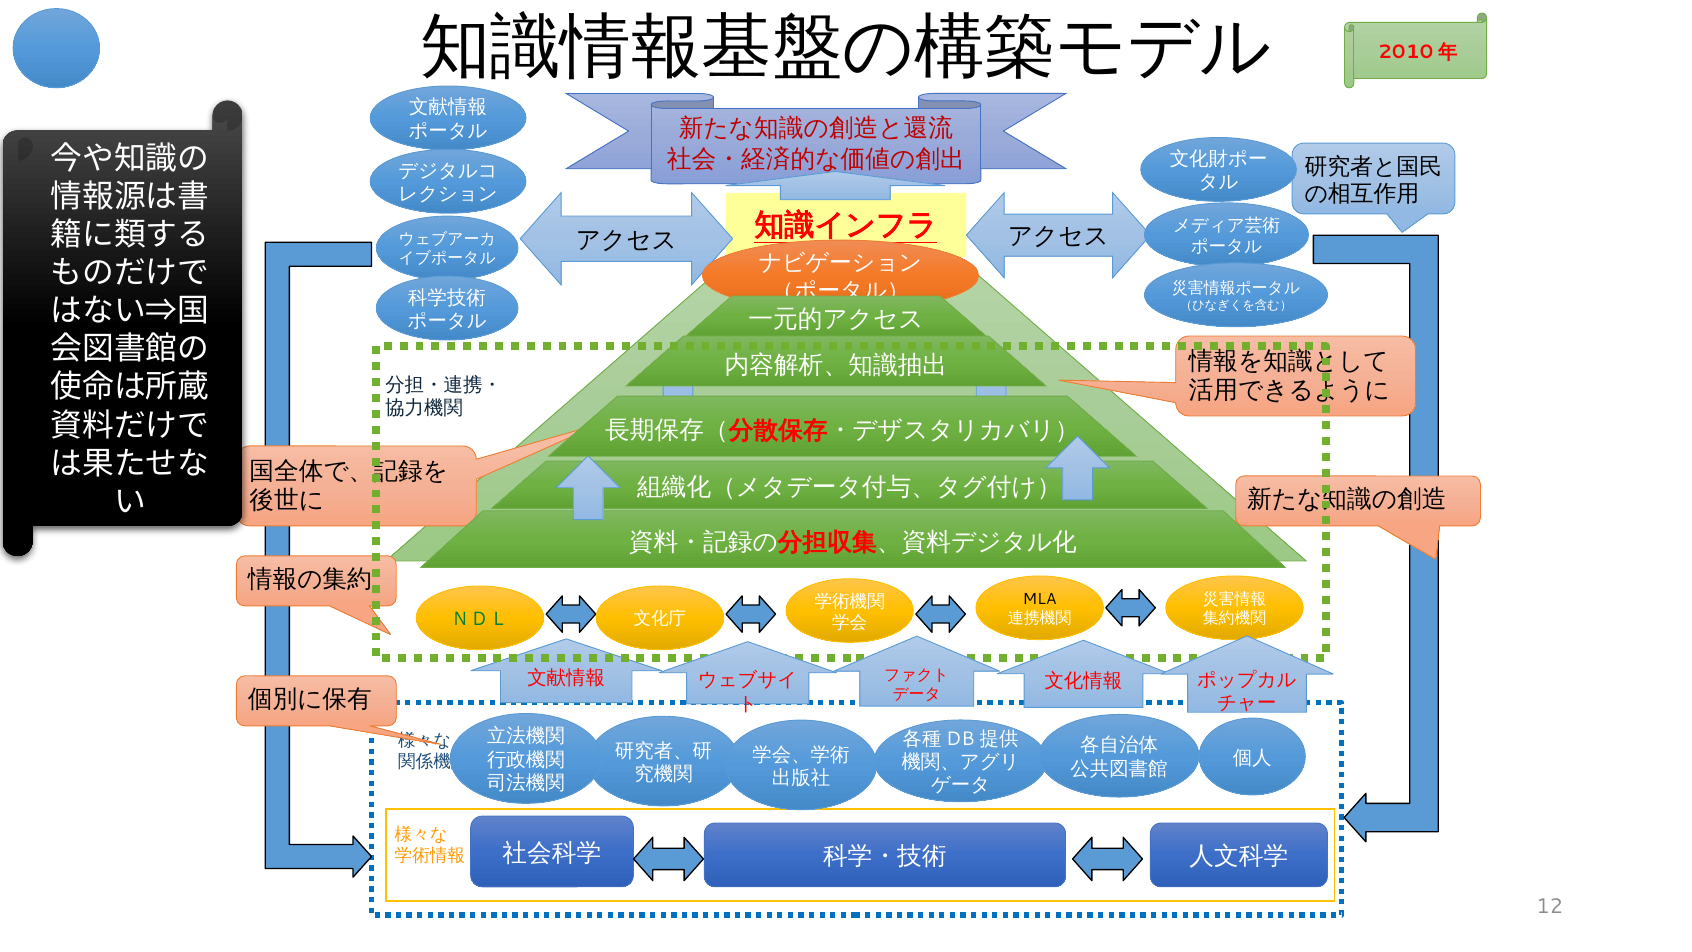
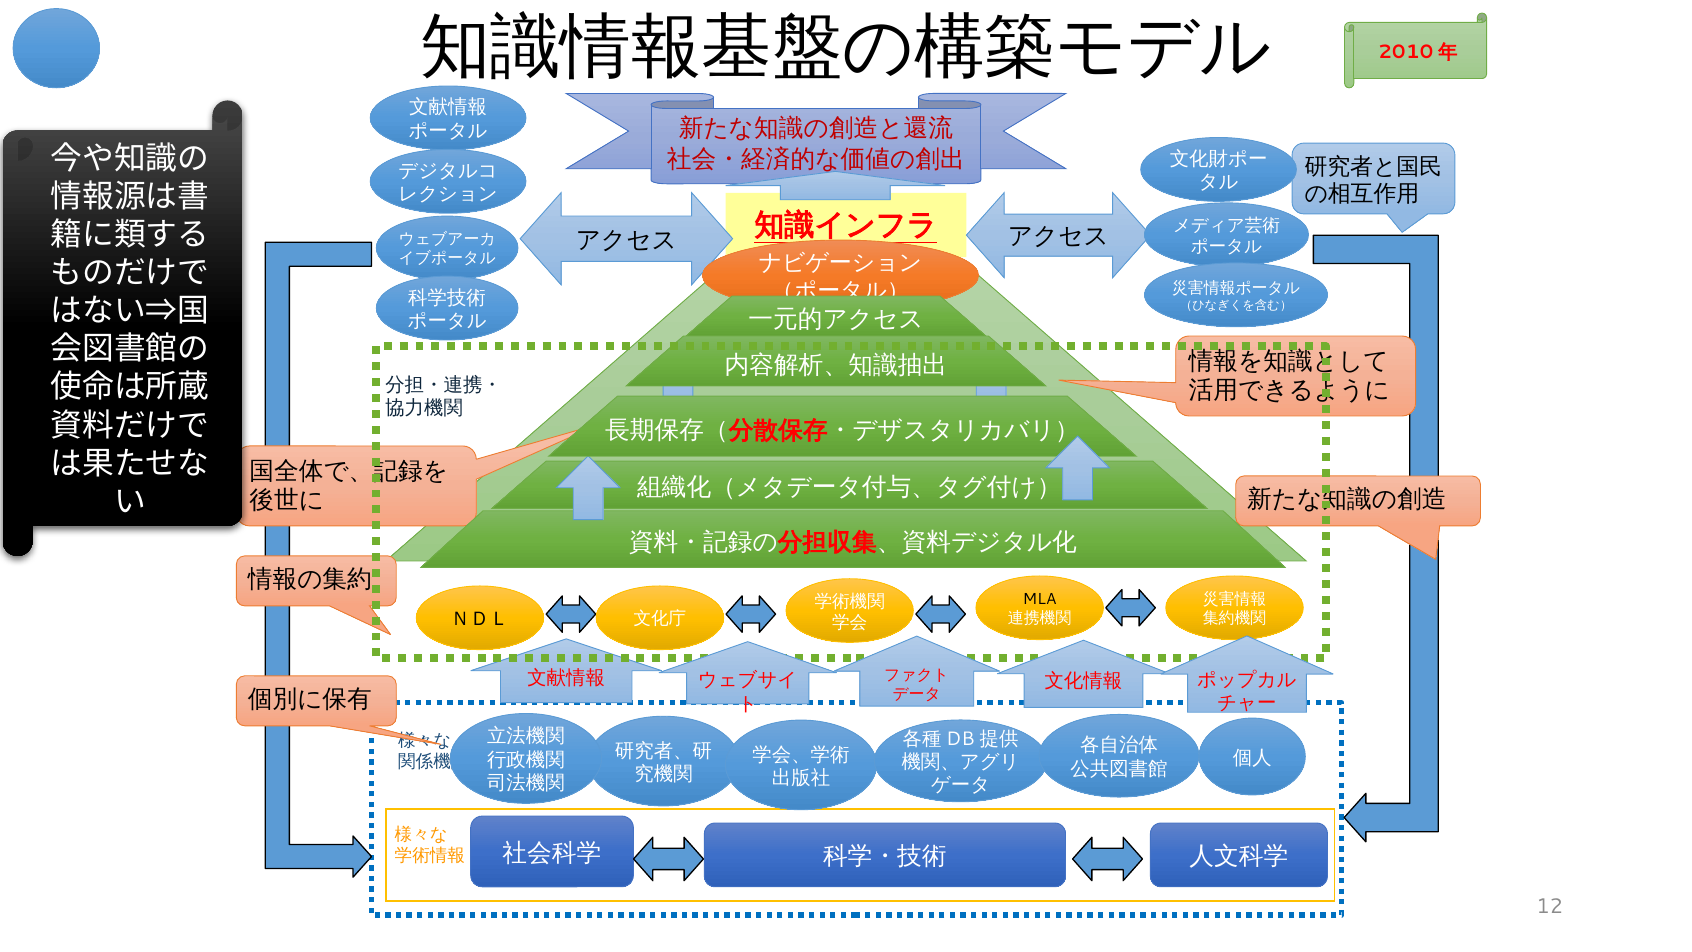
ＮＤＬ colour: green -> black
